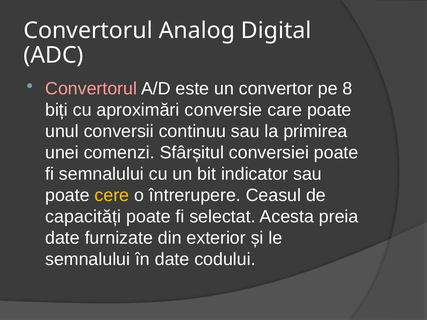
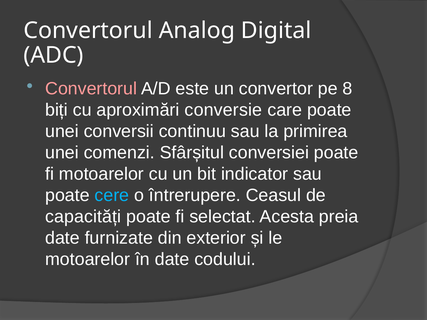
unul at (62, 131): unul -> unei
fi semnalului: semnalului -> motoarelor
cere colour: yellow -> light blue
semnalului at (88, 260): semnalului -> motoarelor
